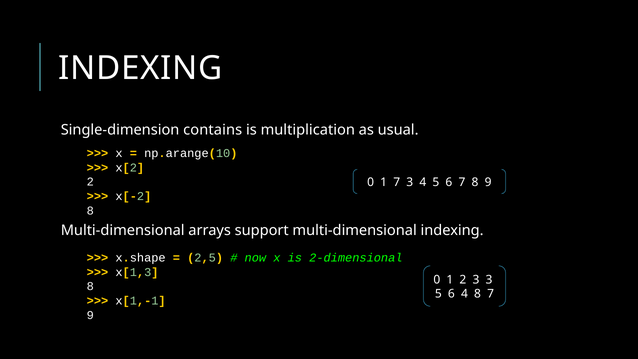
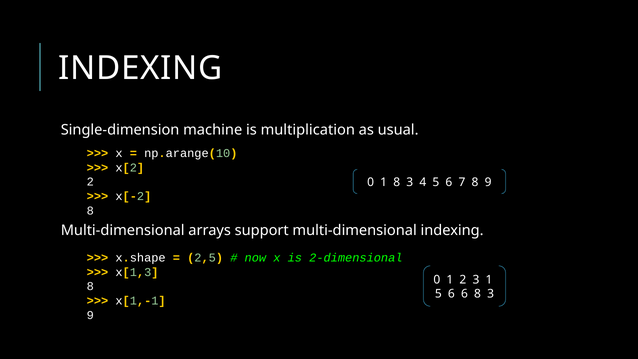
contains: contains -> machine
1 7: 7 -> 8
3 3: 3 -> 1
6 4: 4 -> 6
7 at (491, 294): 7 -> 3
